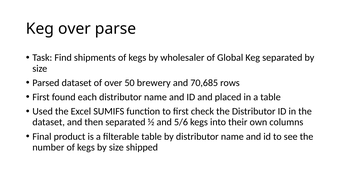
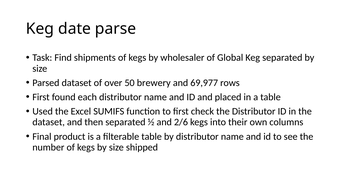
Keg over: over -> date
70,685: 70,685 -> 69,977
5/6: 5/6 -> 2/6
